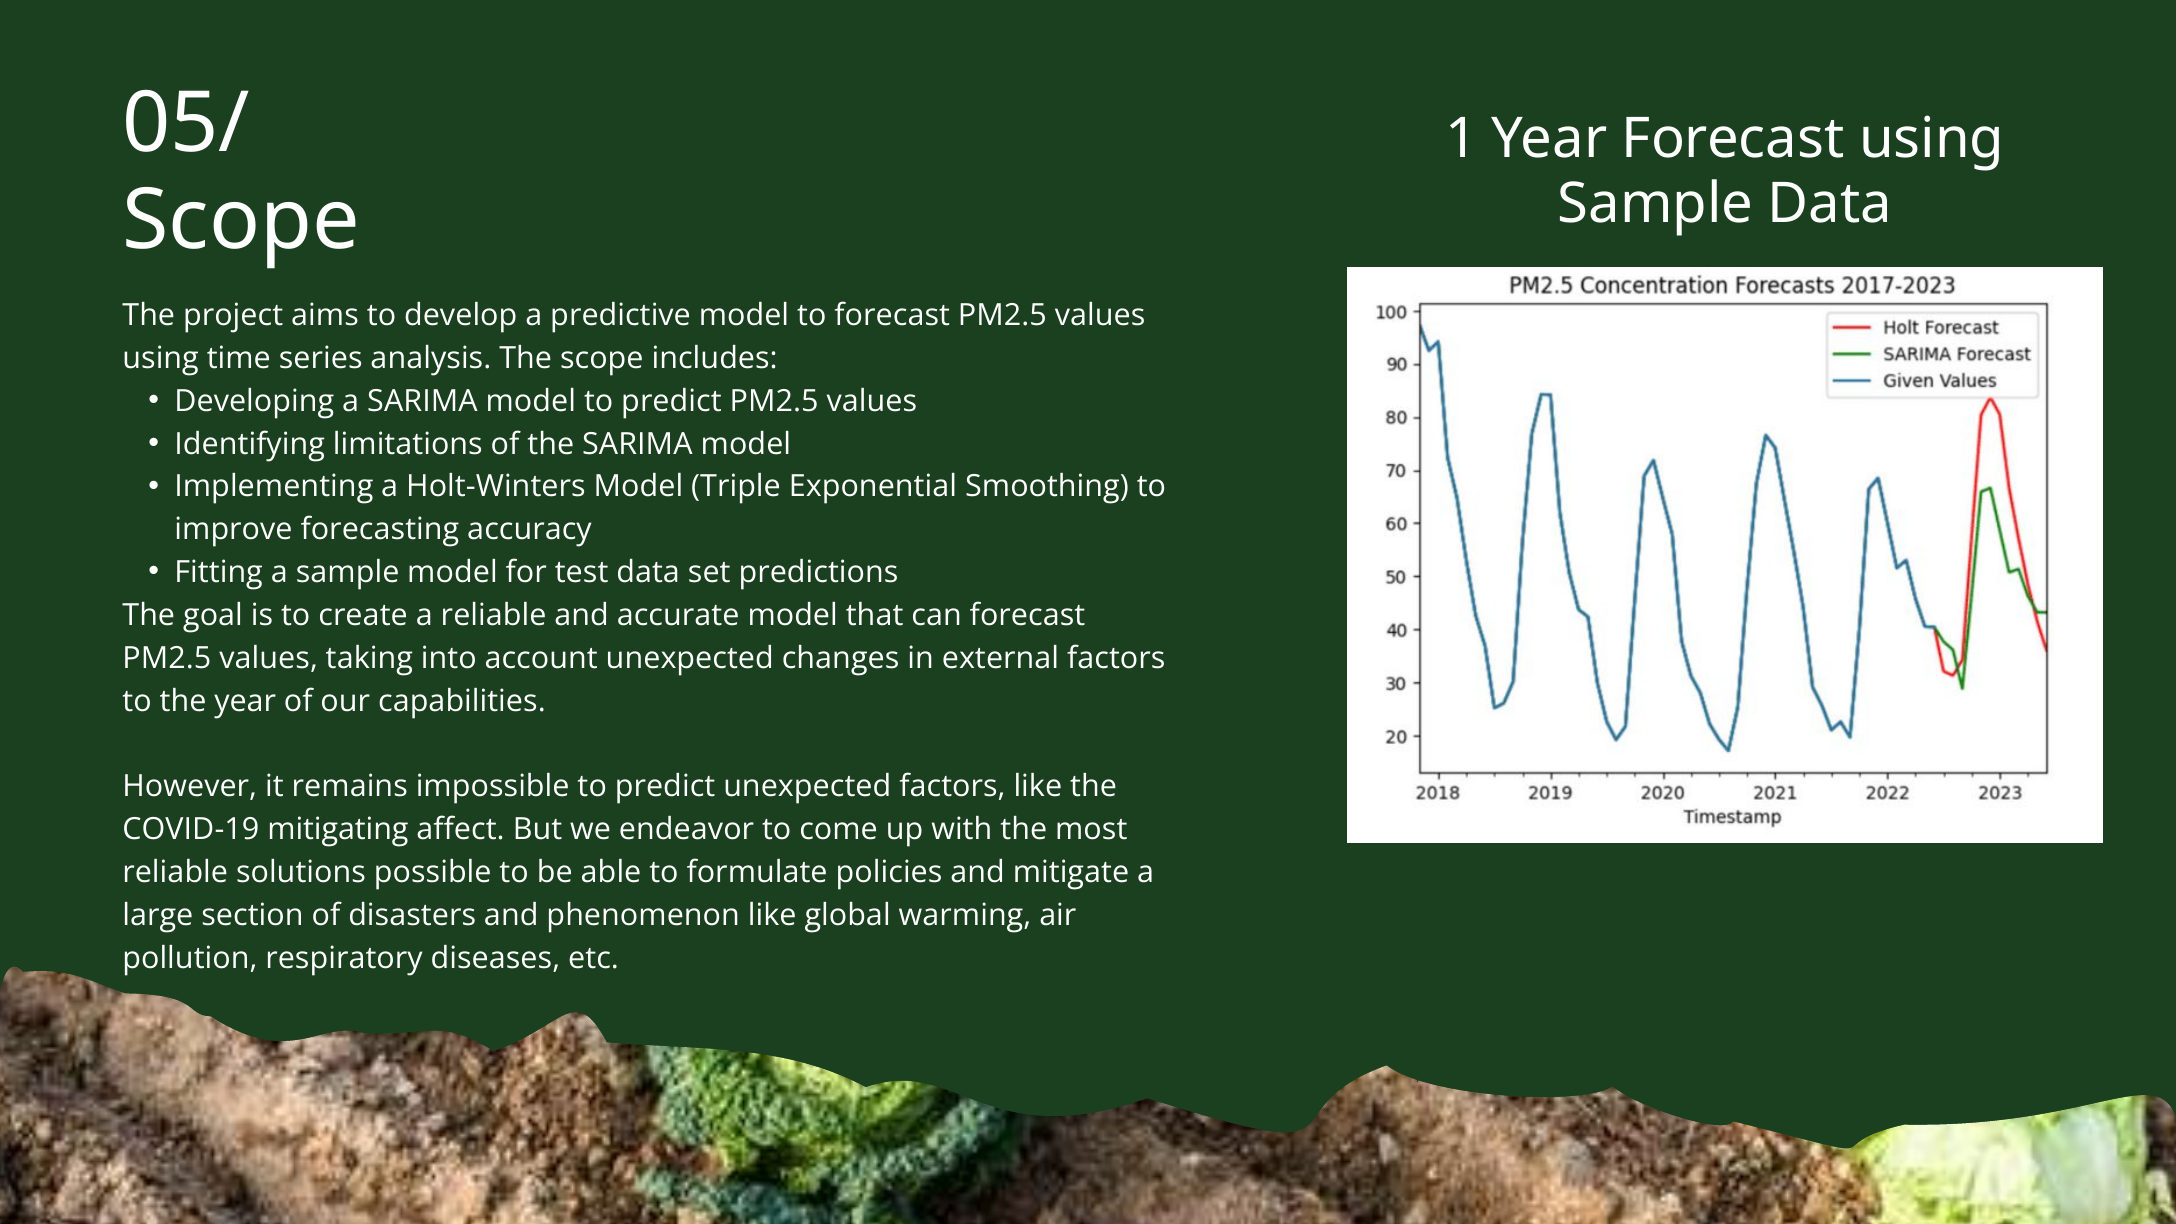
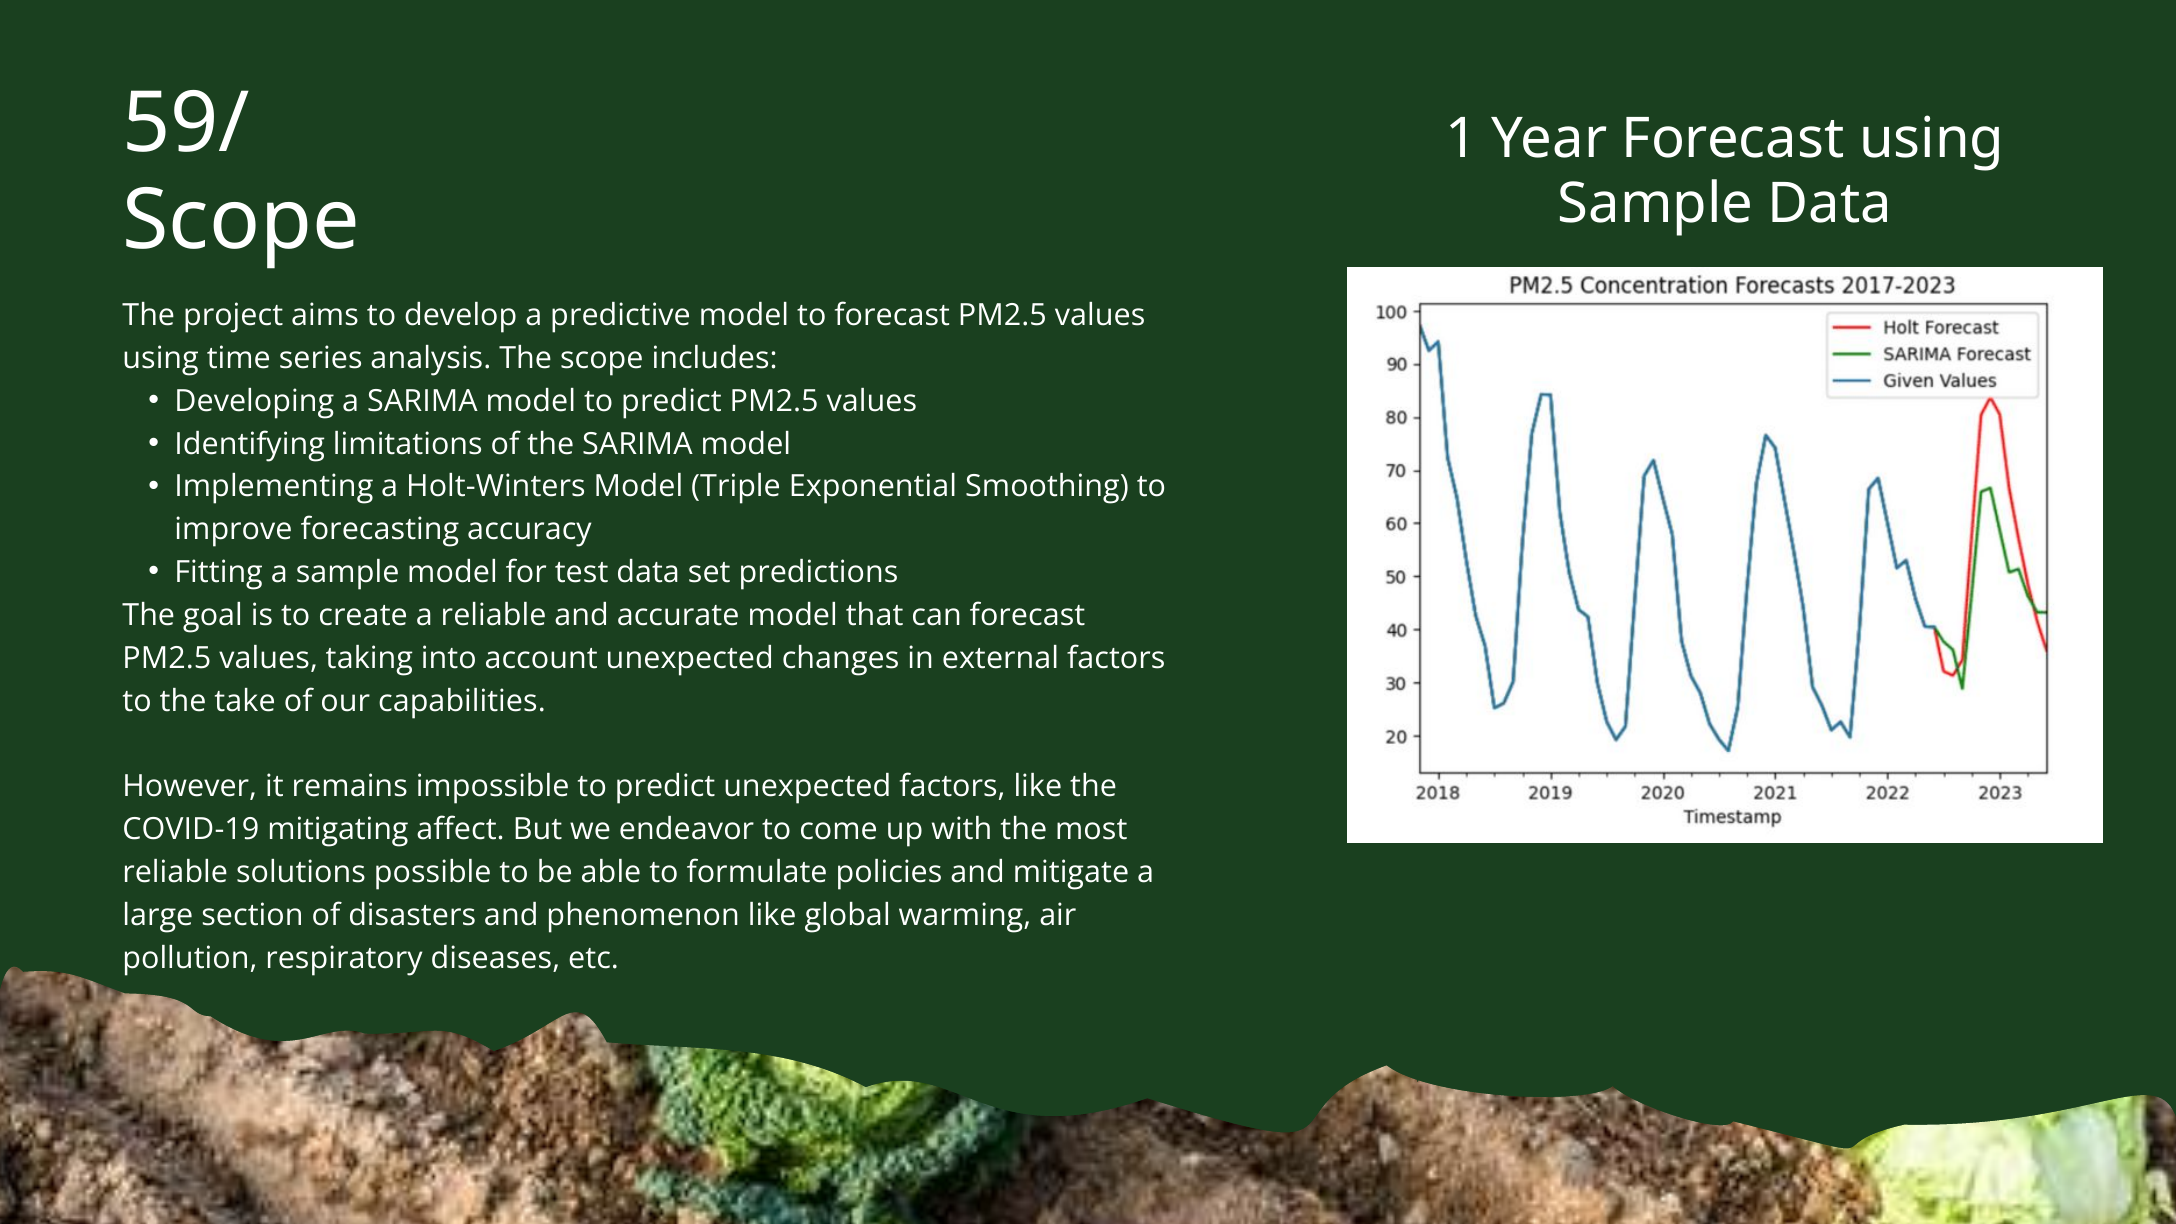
05/: 05/ -> 59/
the year: year -> take
